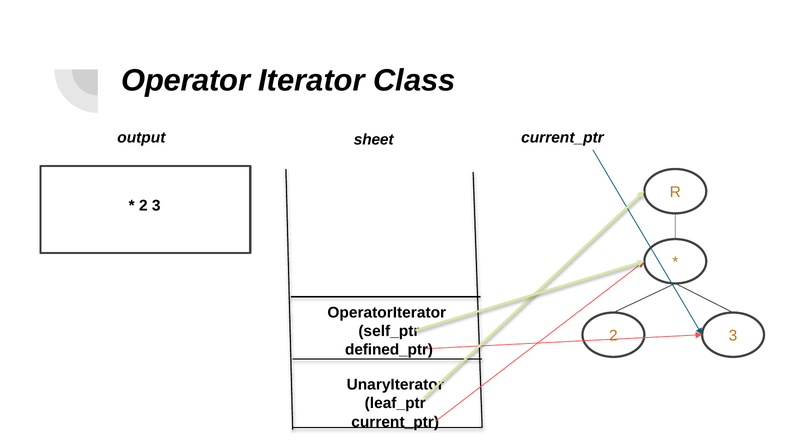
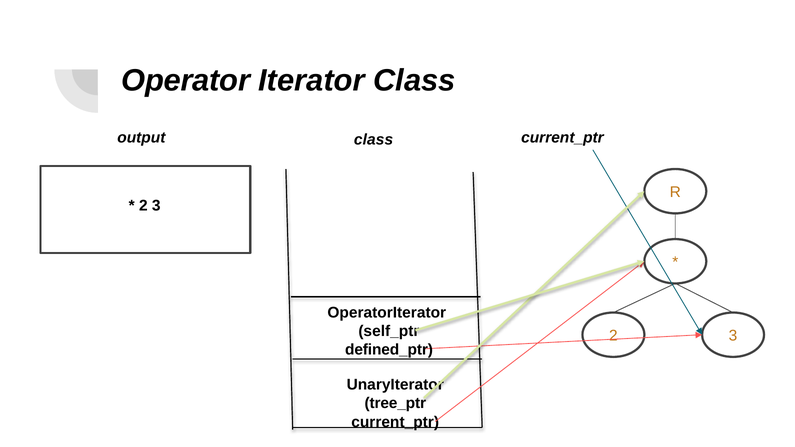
sheet at (374, 140): sheet -> class
leaf_ptr: leaf_ptr -> tree_ptr
